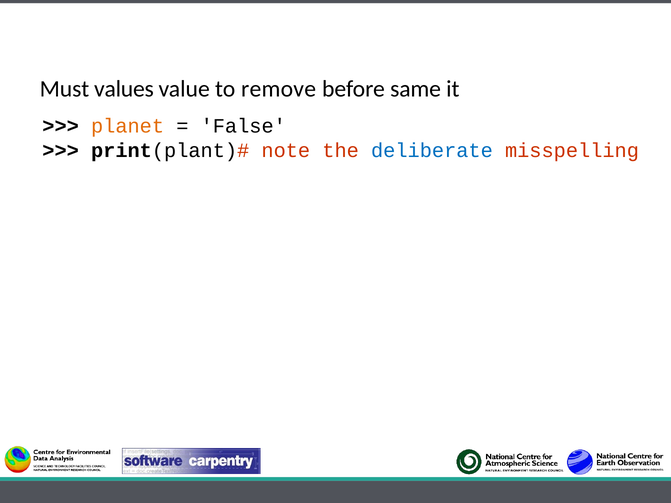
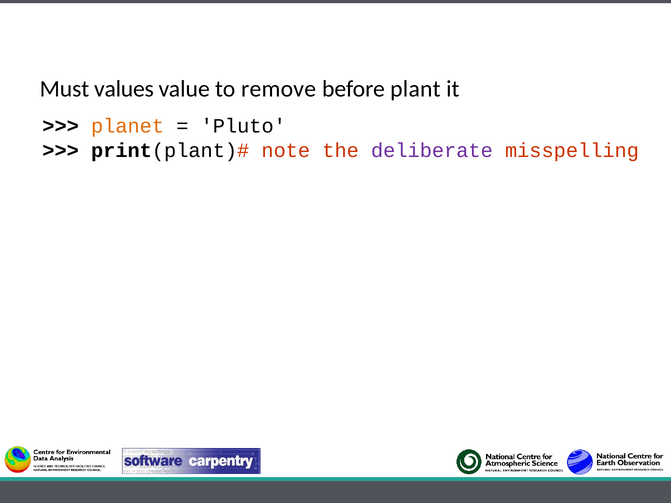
same: same -> plant
False: False -> Pluto
deliberate colour: blue -> purple
